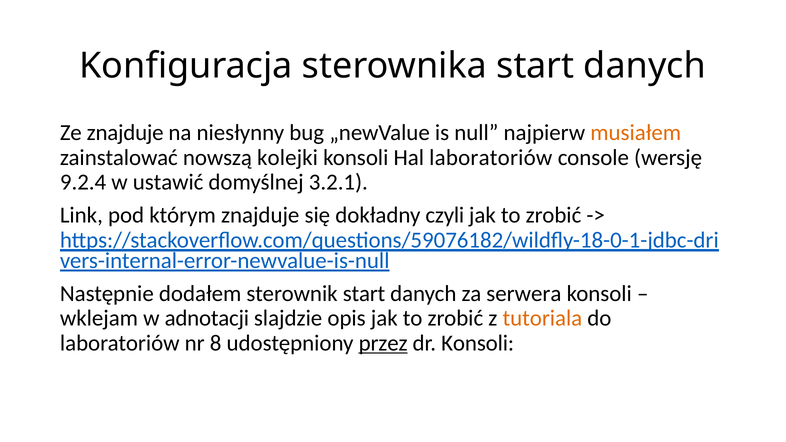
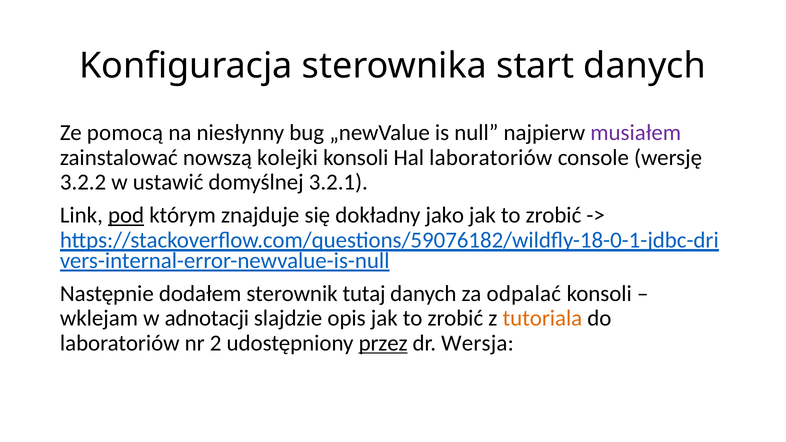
Ze znajduje: znajduje -> pomocą
musiałem colour: orange -> purple
9.2.4: 9.2.4 -> 3.2.2
pod underline: none -> present
czyli: czyli -> jako
sterownik start: start -> tutaj
serwera: serwera -> odpalać
8: 8 -> 2
dr Konsoli: Konsoli -> Wersja
